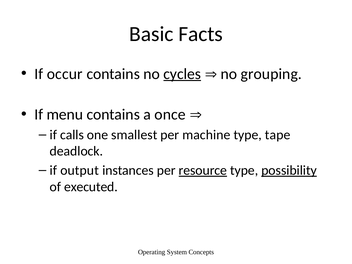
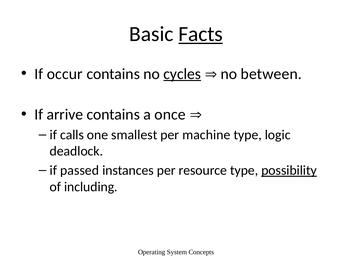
Facts underline: none -> present
grouping: grouping -> between
menu: menu -> arrive
tape: tape -> logic
output: output -> passed
resource underline: present -> none
executed: executed -> including
